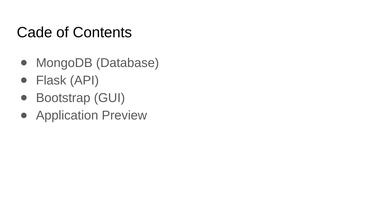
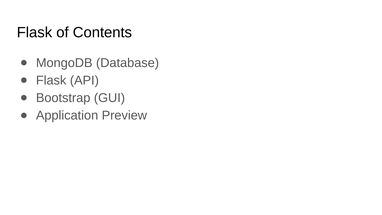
Cade at (35, 32): Cade -> Flask
